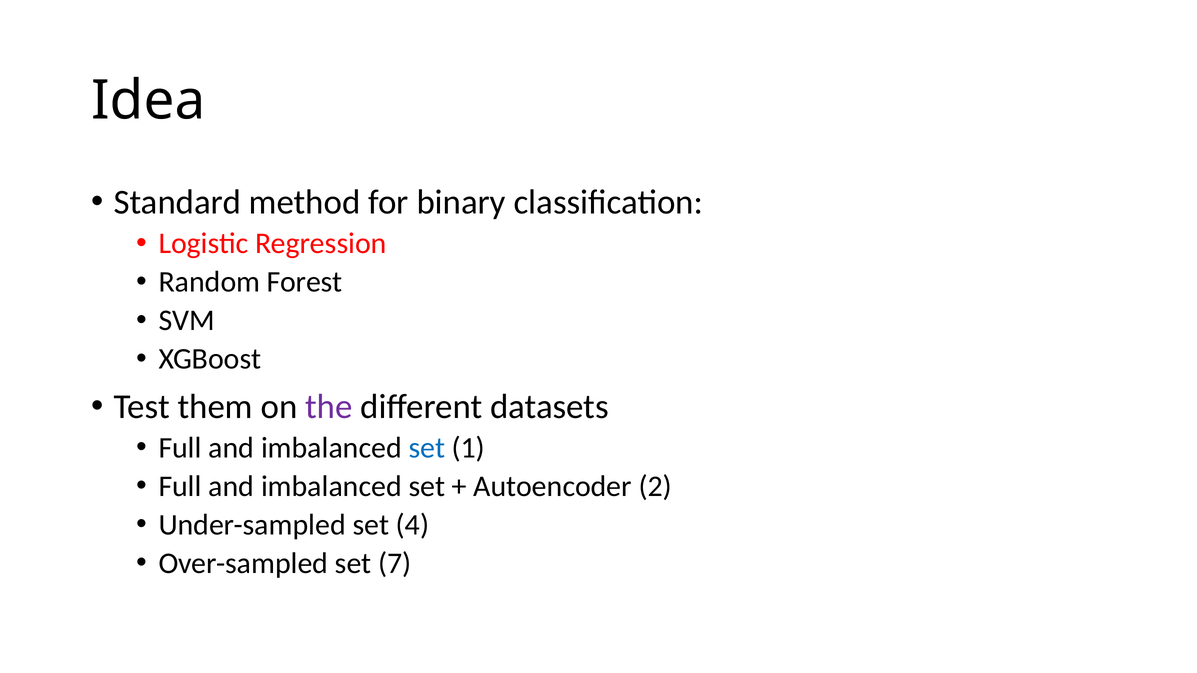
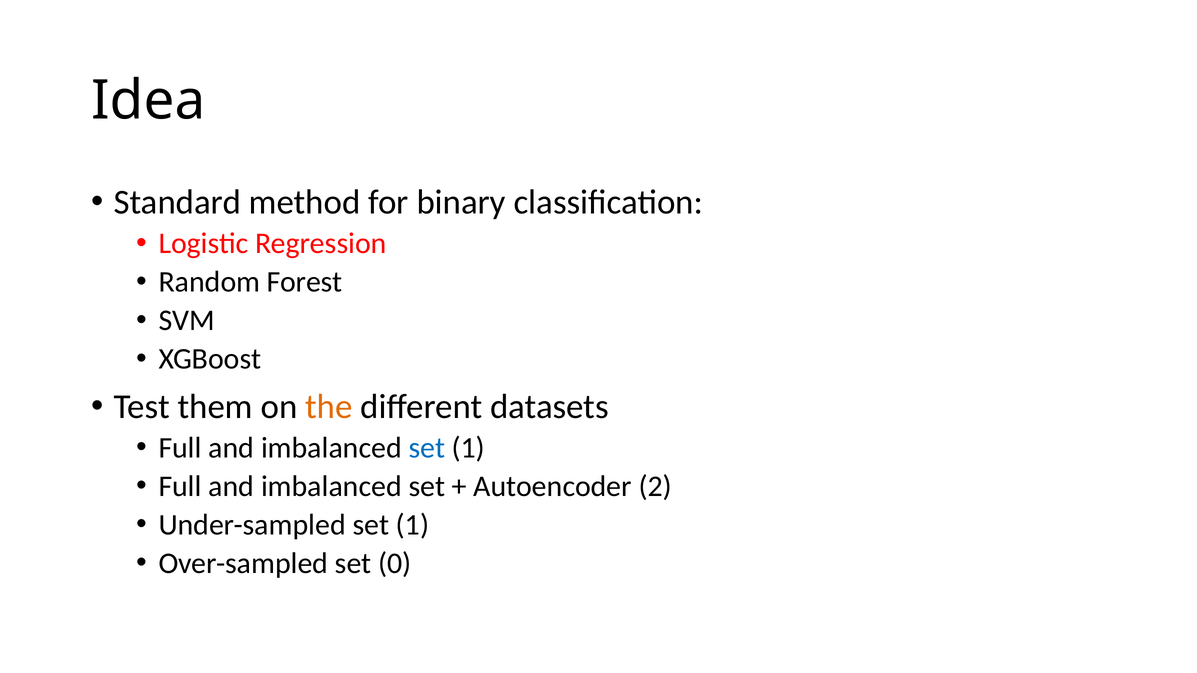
the colour: purple -> orange
Under-sampled set 4: 4 -> 1
7: 7 -> 0
